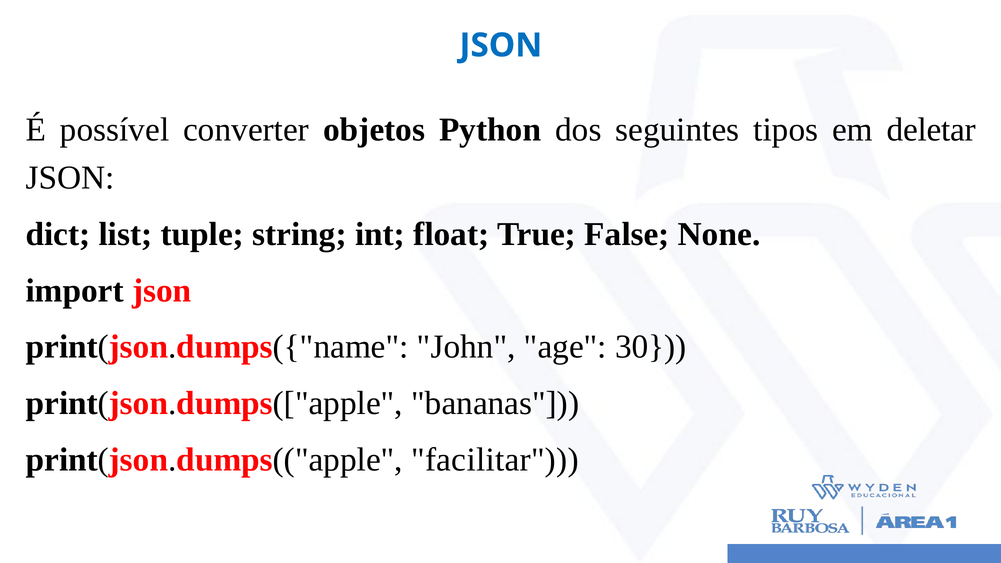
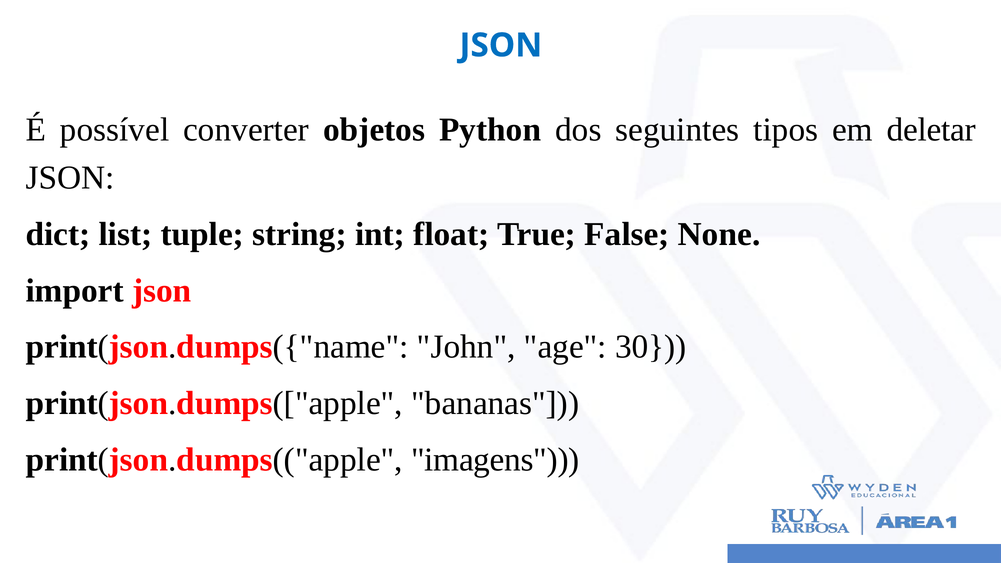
facilitar: facilitar -> imagens
